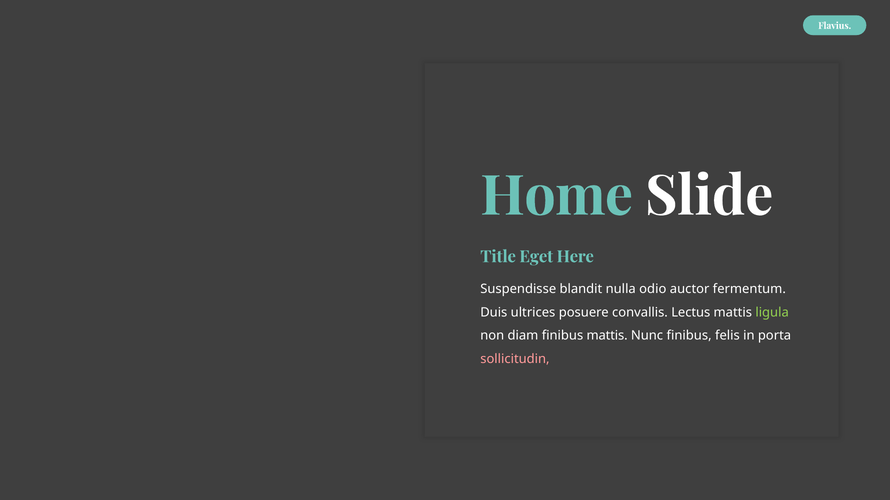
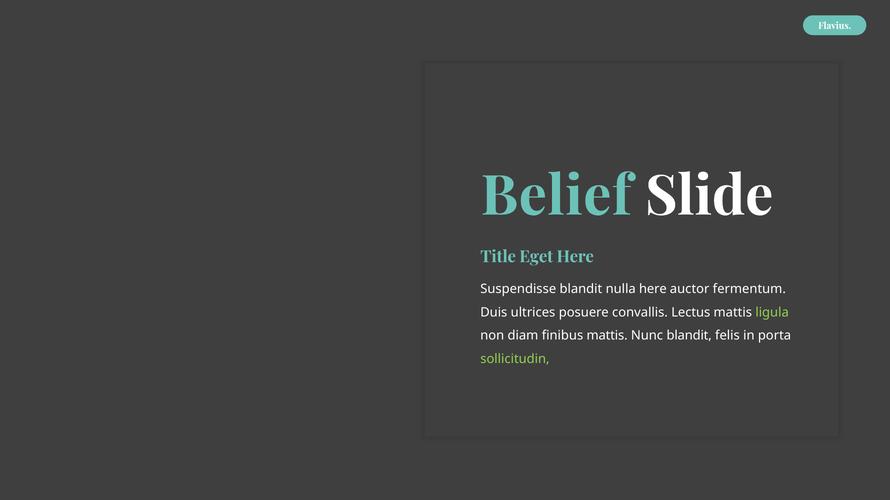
Home: Home -> Belief
nulla odio: odio -> here
Nunc finibus: finibus -> blandit
sollicitudin colour: pink -> light green
